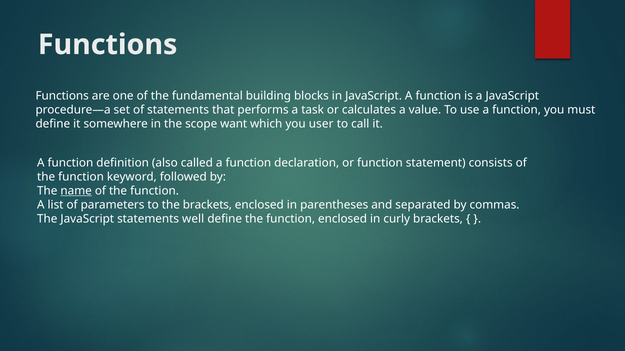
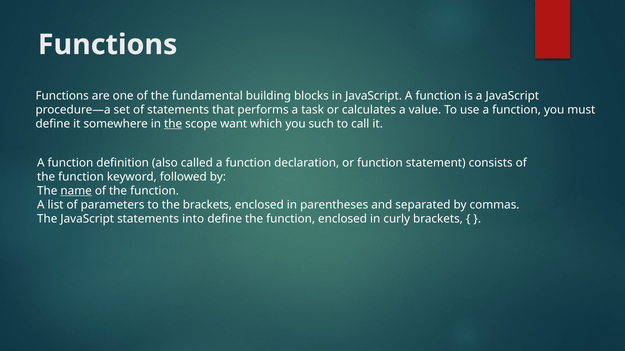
the at (173, 124) underline: none -> present
user: user -> such
well: well -> into
